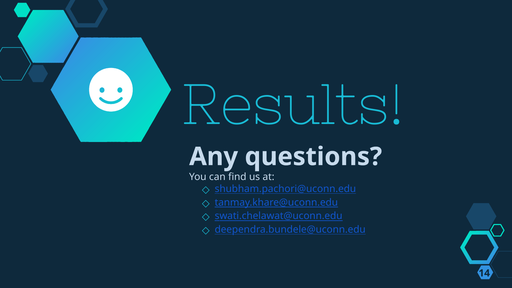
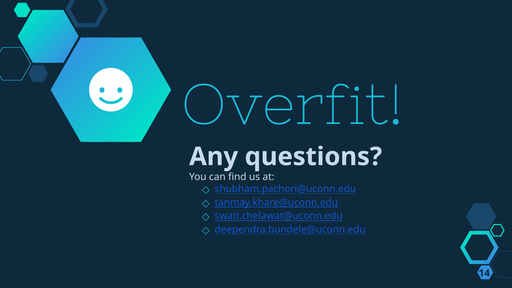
Results: Results -> Overfit
